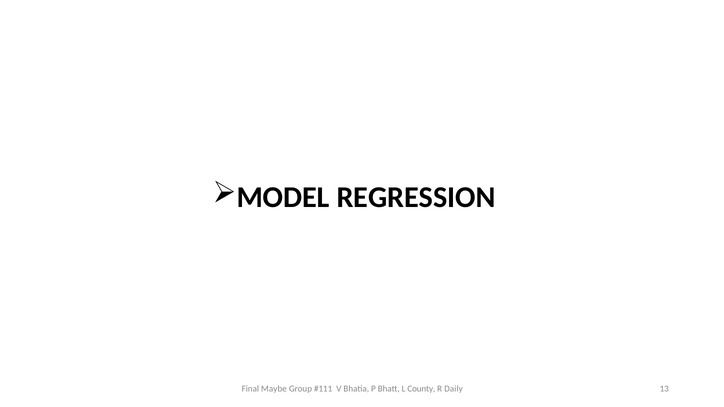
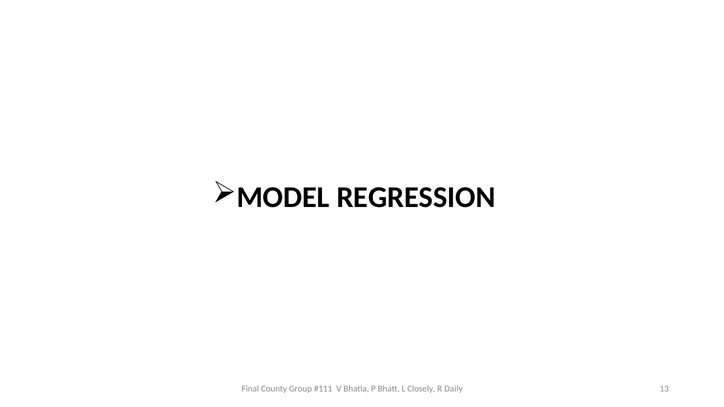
Maybe: Maybe -> County
County: County -> Closely
